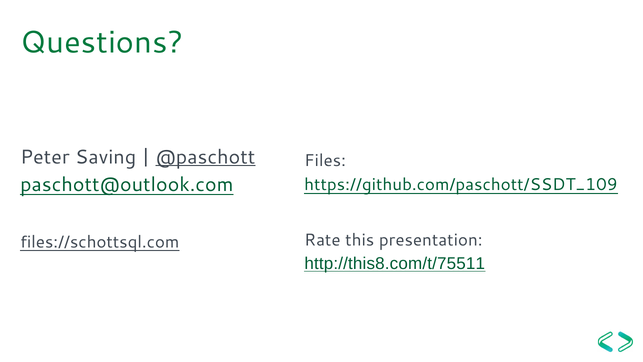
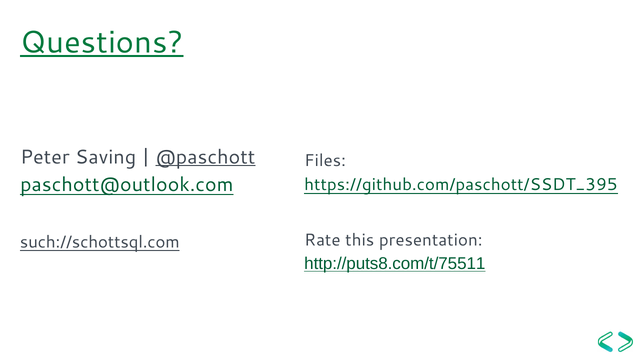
Questions underline: none -> present
https://github.com/paschott/SSDT_109: https://github.com/paschott/SSDT_109 -> https://github.com/paschott/SSDT_395
files://schottsql.com: files://schottsql.com -> such://schottsql.com
http://this8.com/t/75511: http://this8.com/t/75511 -> http://puts8.com/t/75511
